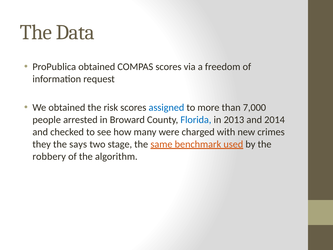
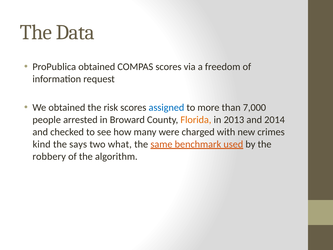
Florida colour: blue -> orange
they: they -> kind
stage: stage -> what
